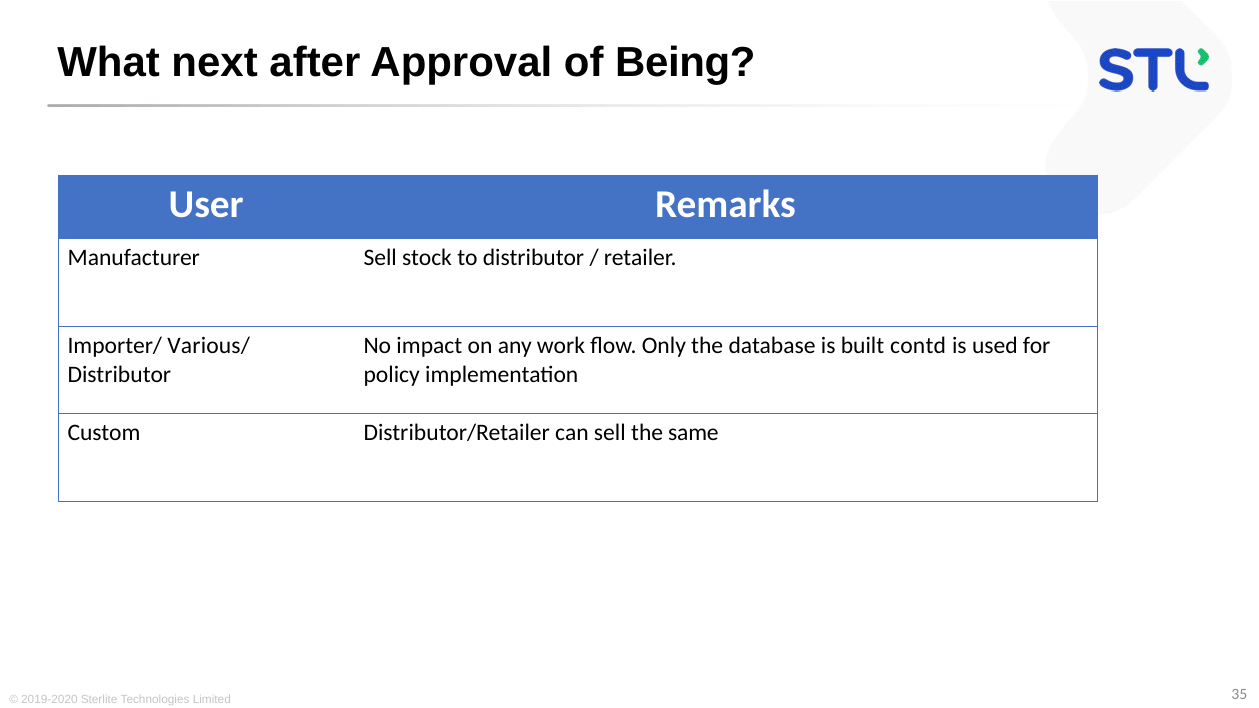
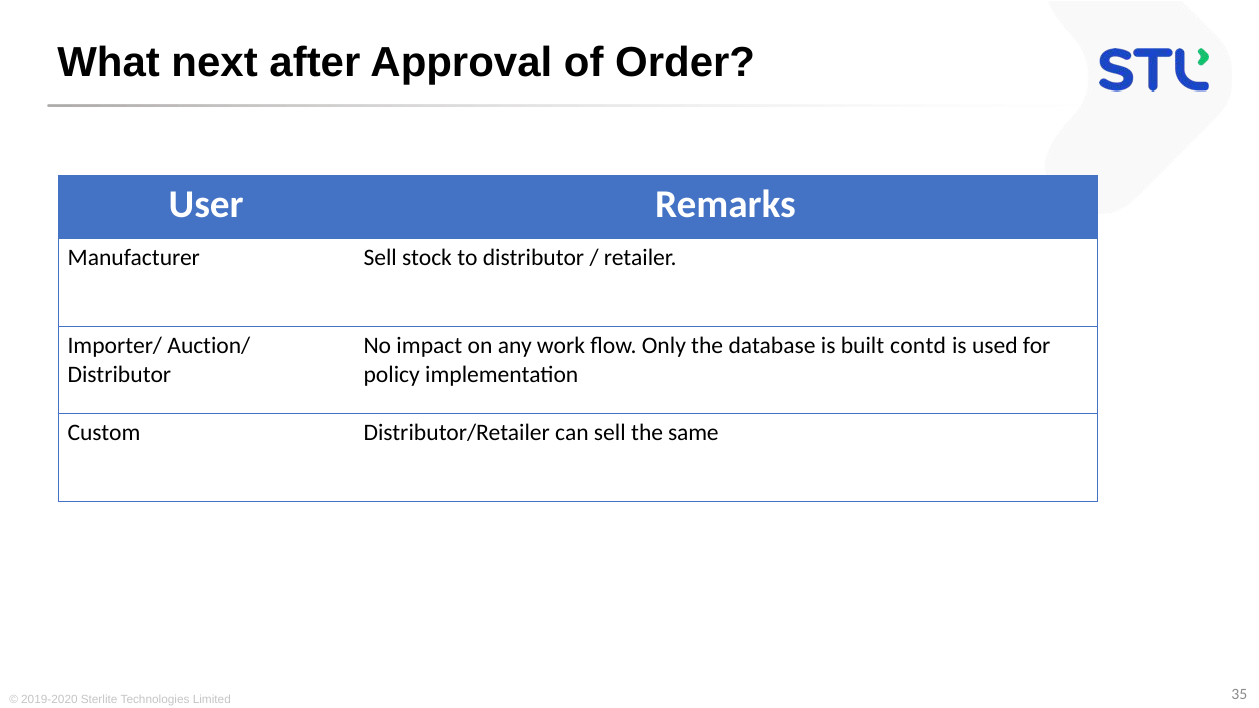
Being: Being -> Order
Various/: Various/ -> Auction/
